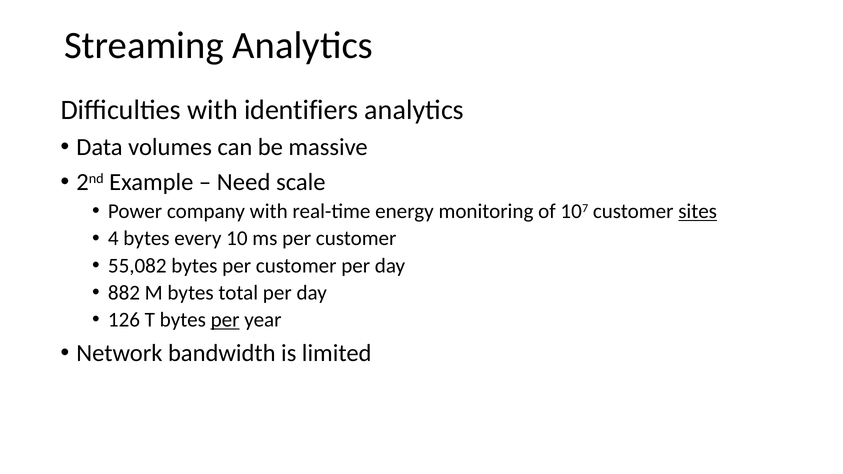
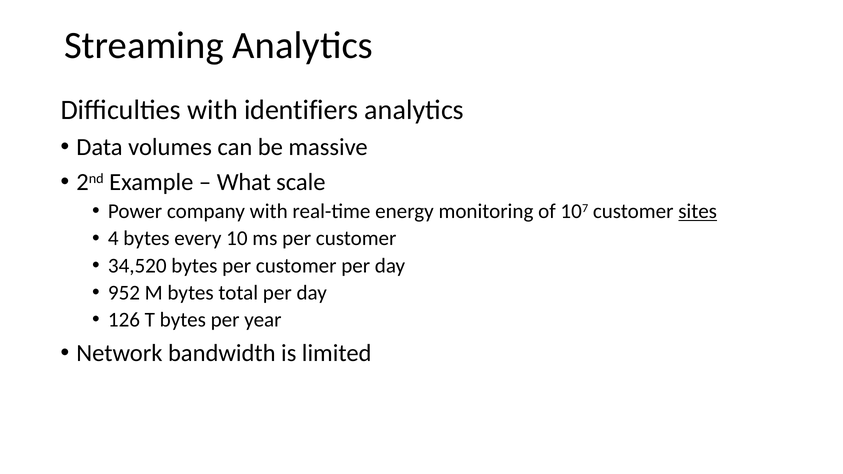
Need: Need -> What
55,082: 55,082 -> 34,520
882: 882 -> 952
per at (225, 320) underline: present -> none
